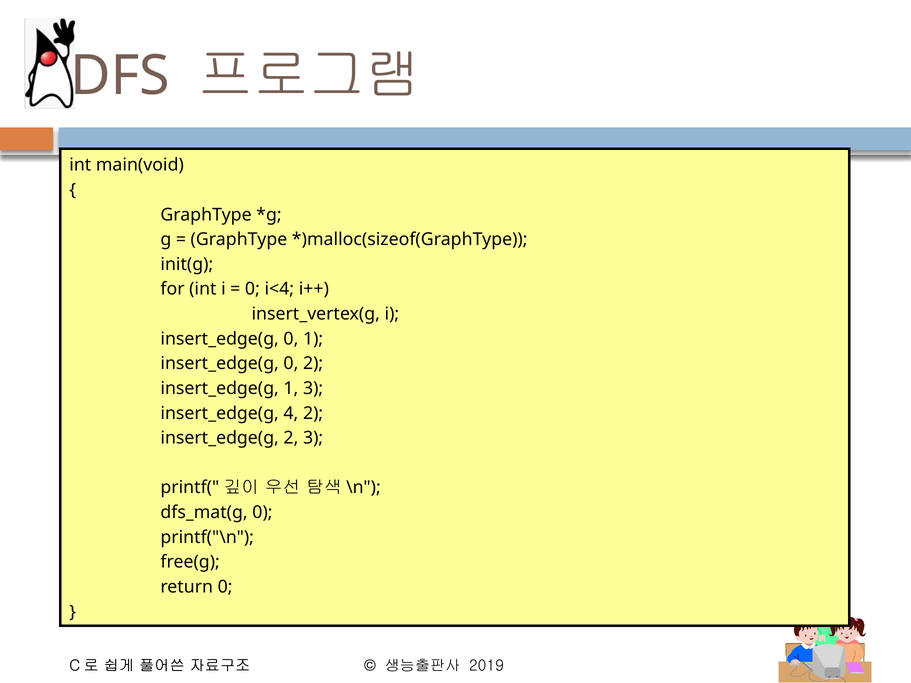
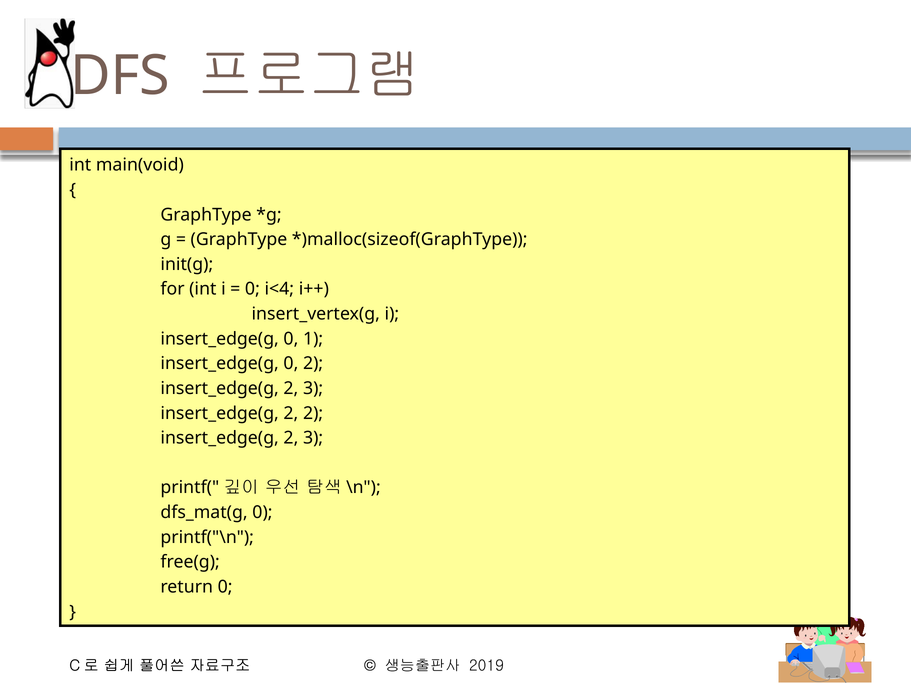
1 at (291, 389): 1 -> 2
4 at (291, 413): 4 -> 2
